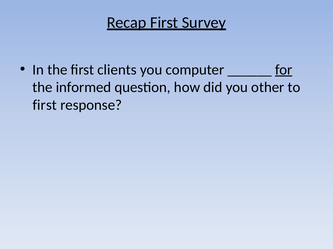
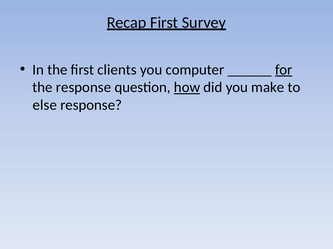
the informed: informed -> response
how underline: none -> present
other: other -> make
first at (45, 105): first -> else
